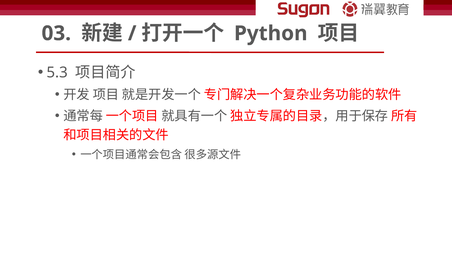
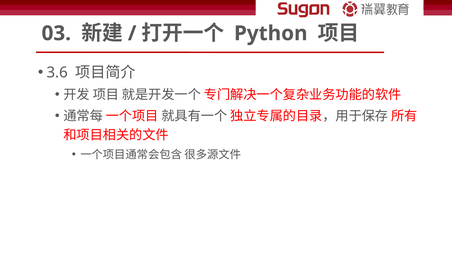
5.3: 5.3 -> 3.6
